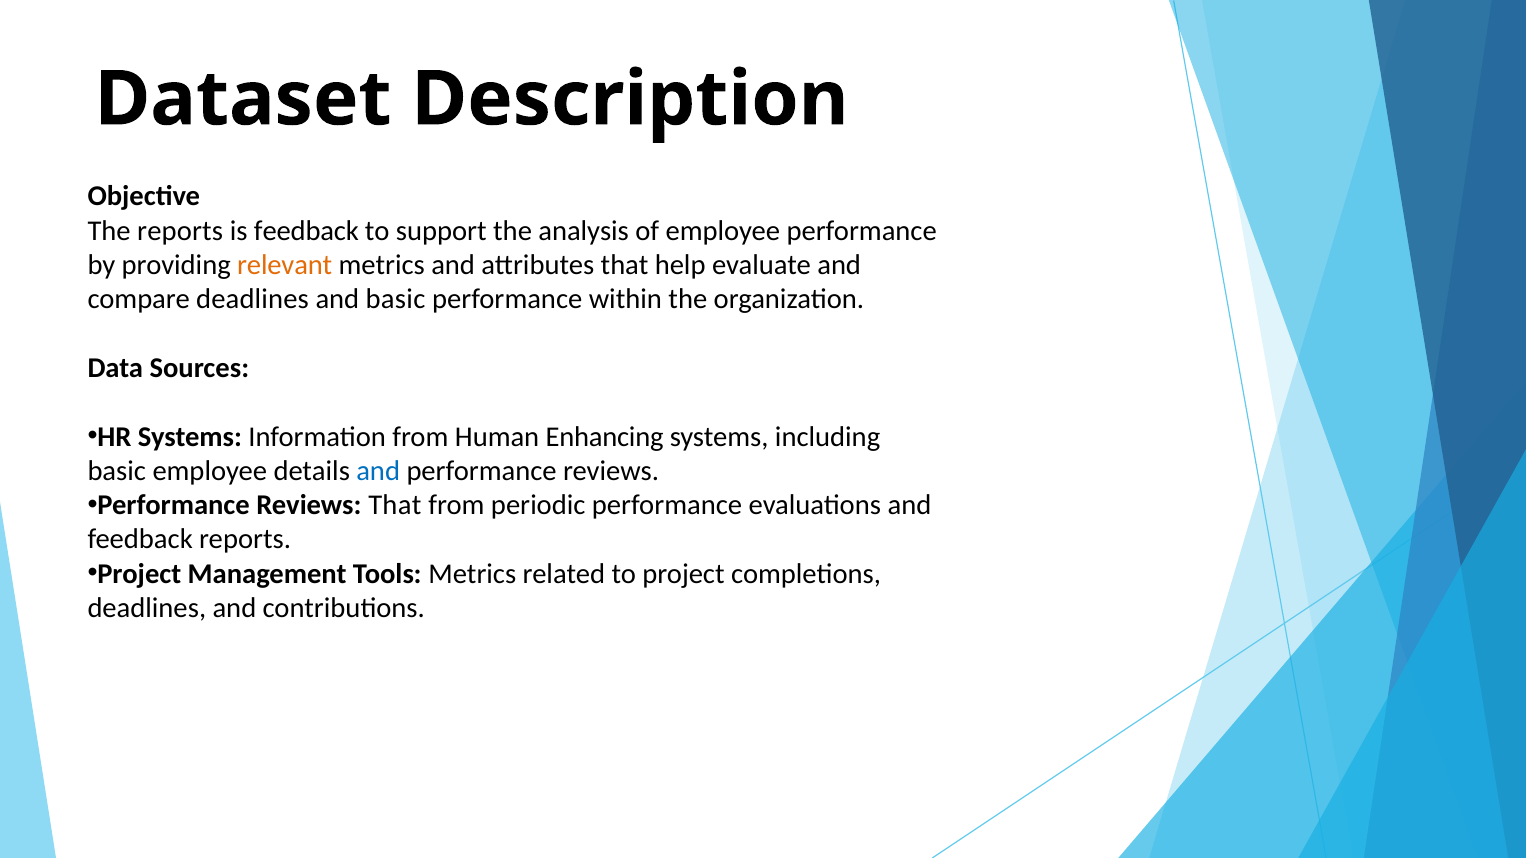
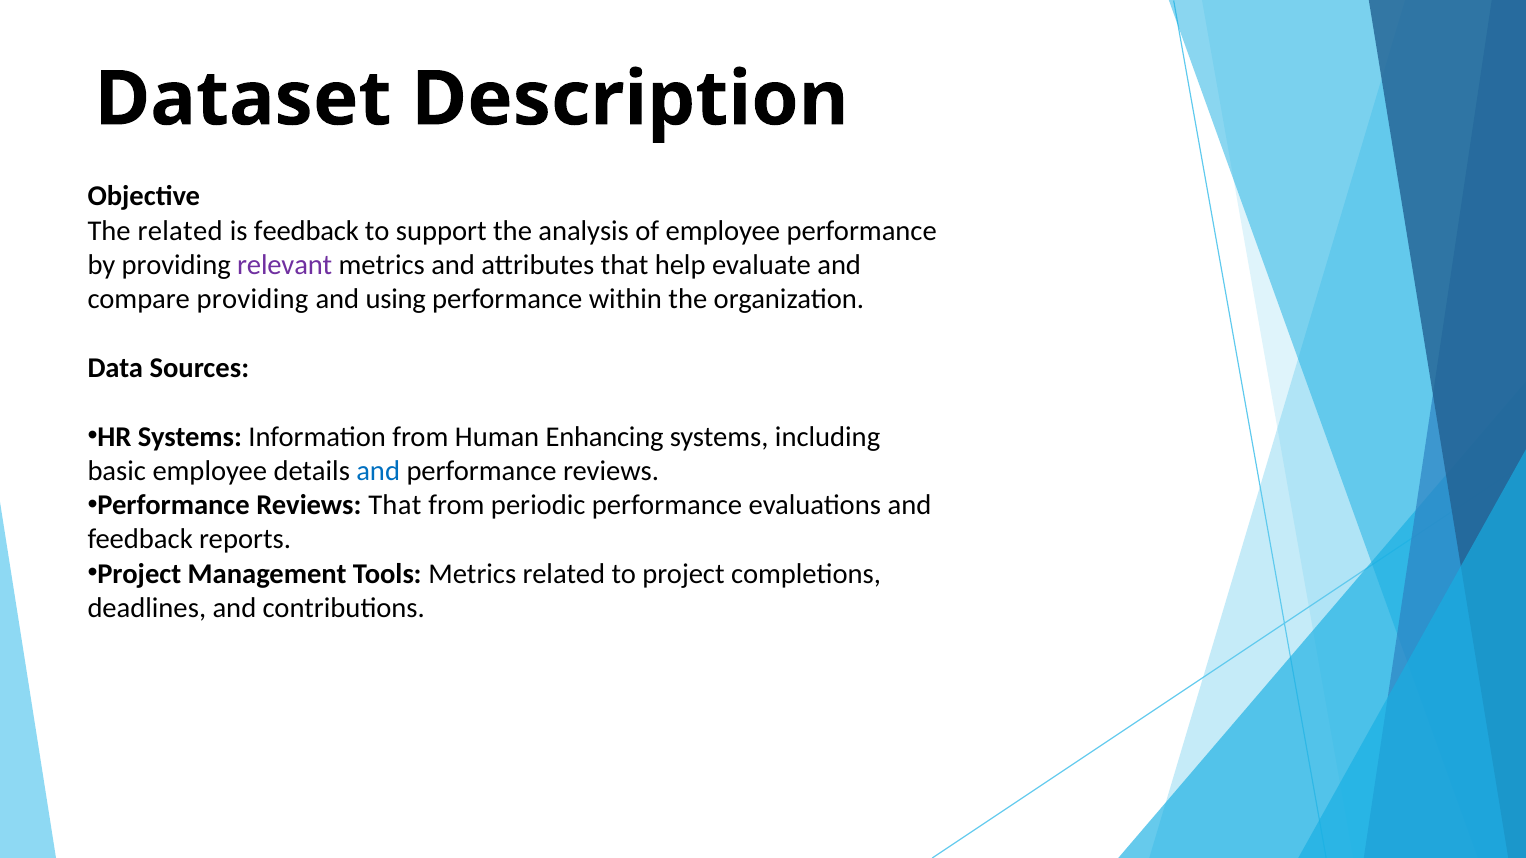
The reports: reports -> related
relevant colour: orange -> purple
compare deadlines: deadlines -> providing
and basic: basic -> using
